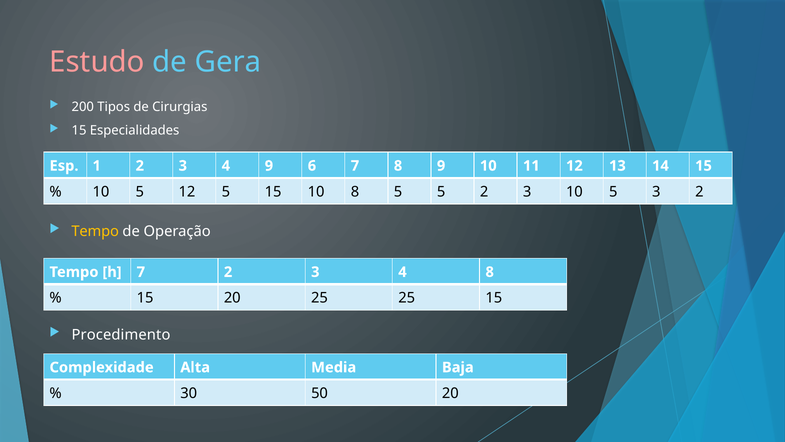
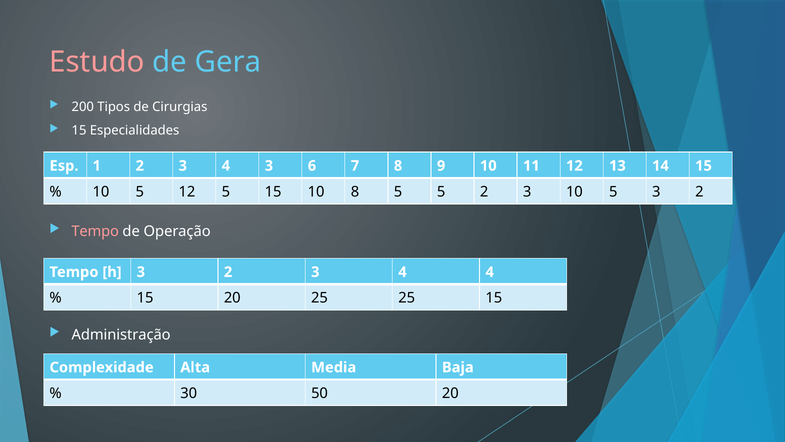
4 9: 9 -> 3
Tempo at (95, 231) colour: yellow -> pink
h 7: 7 -> 3
4 8: 8 -> 4
Procedimento: Procedimento -> Administração
